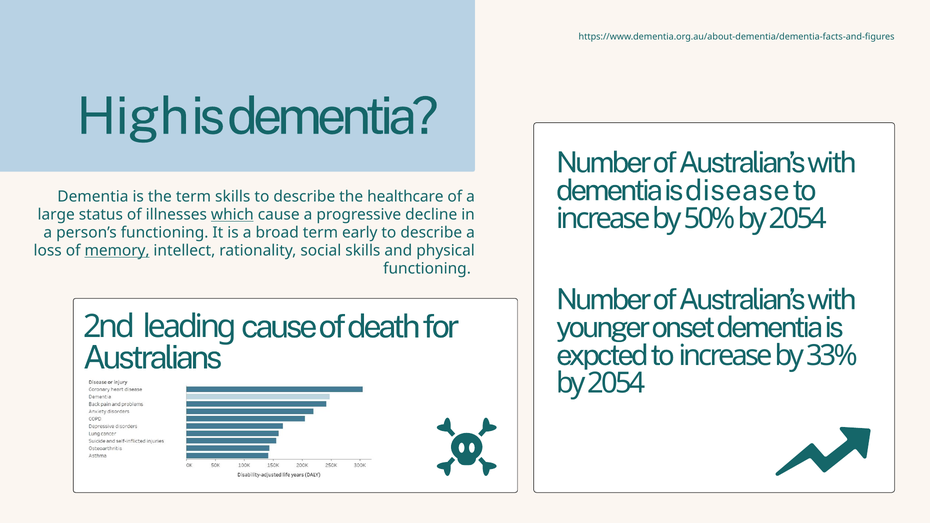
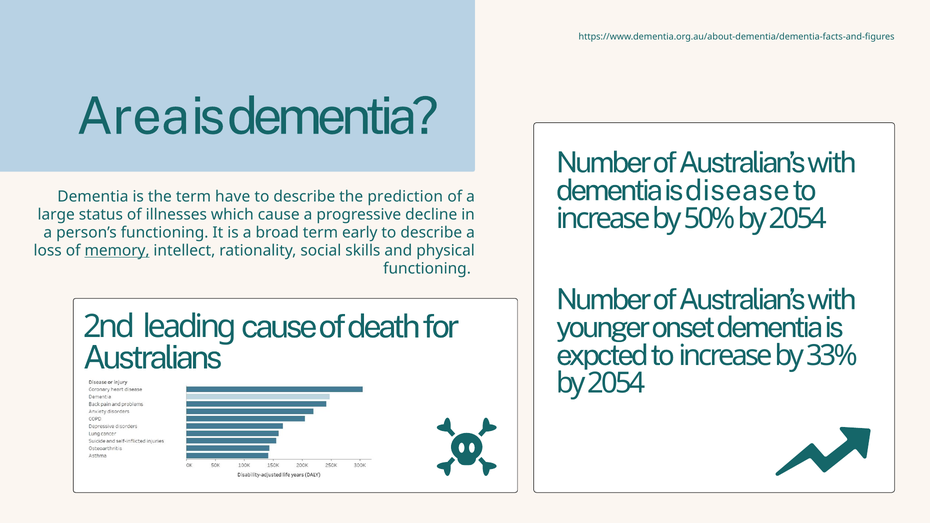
High: High -> Area
term skills: skills -> have
healthcare: healthcare -> prediction
which underline: present -> none
